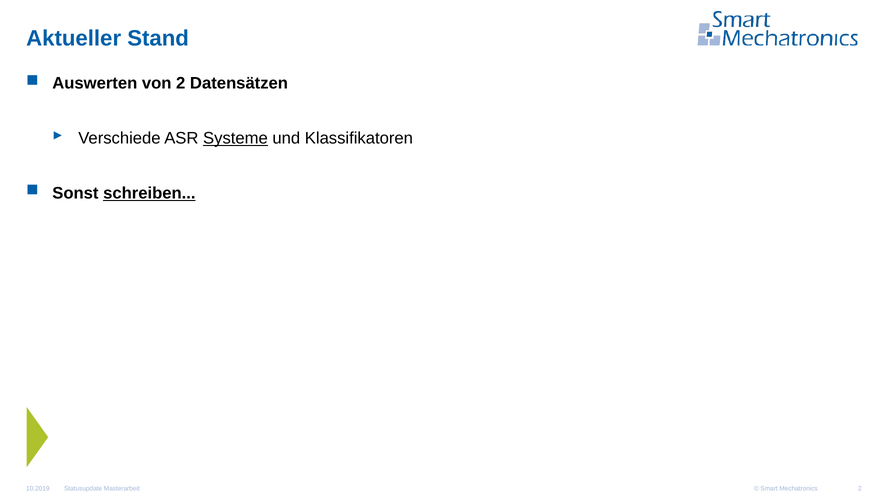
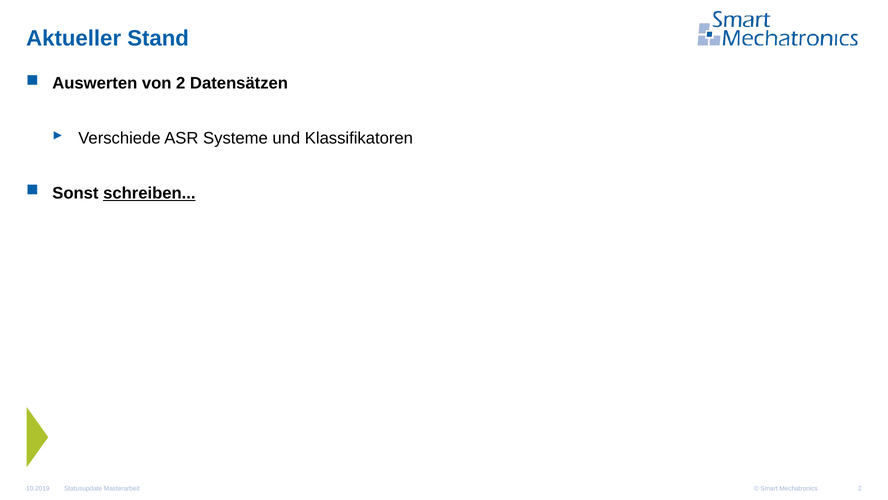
Systeme underline: present -> none
